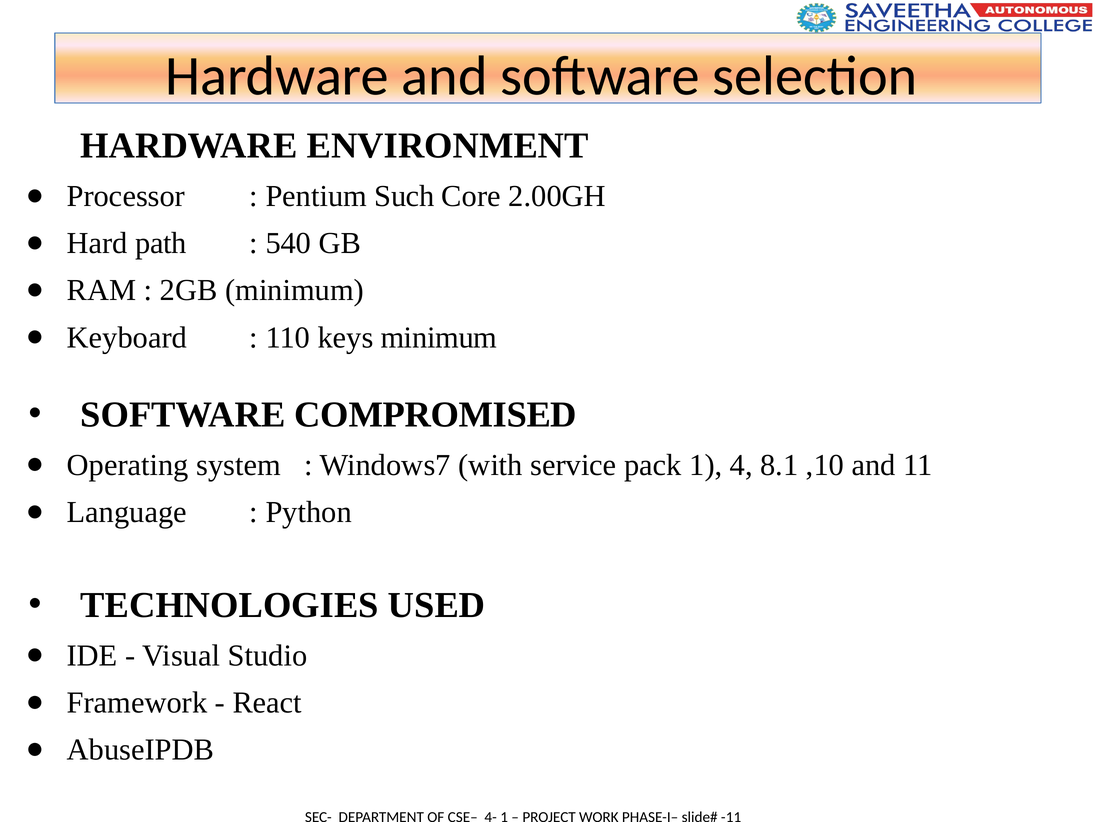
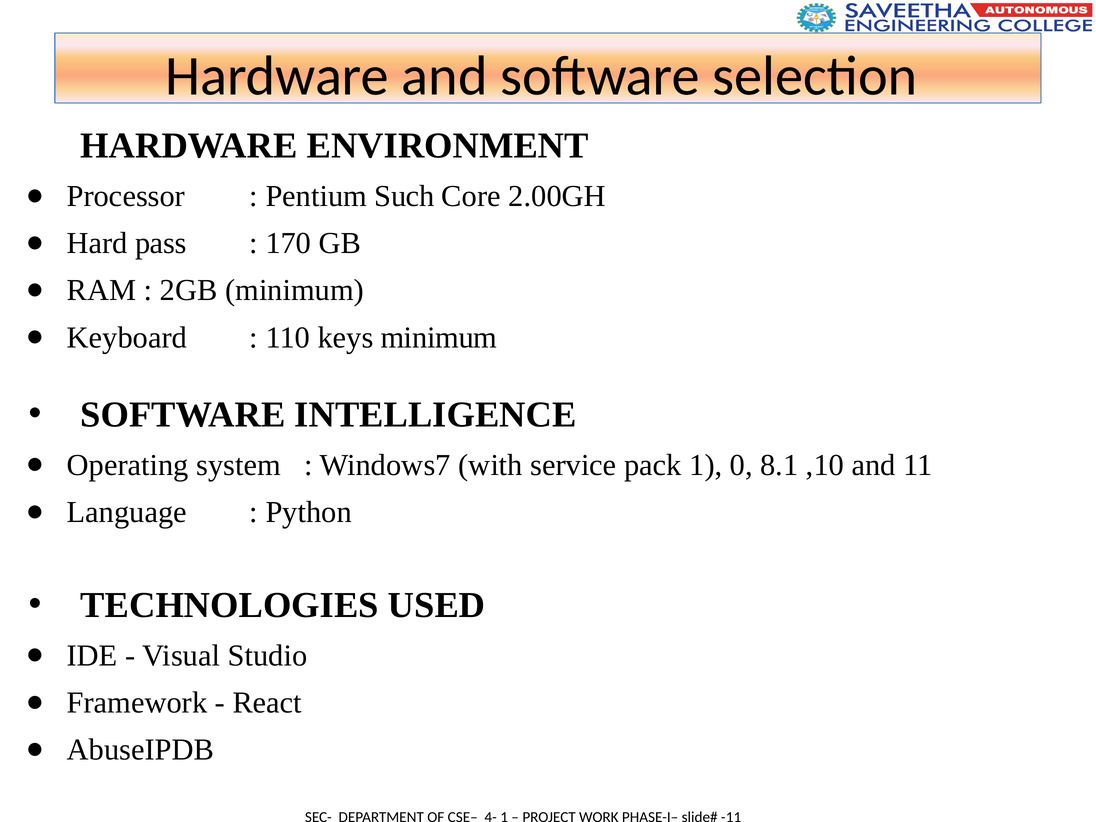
path: path -> pass
540: 540 -> 170
COMPROMISED: COMPROMISED -> INTELLIGENCE
4: 4 -> 0
